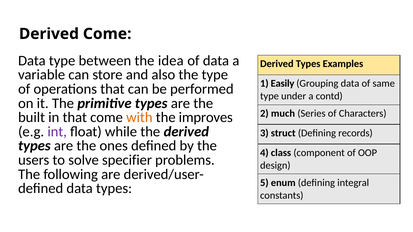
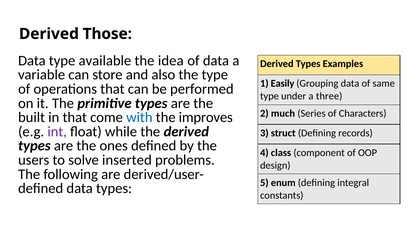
Derived Come: Come -> Those
between: between -> available
contd: contd -> three
with colour: orange -> blue
specifier: specifier -> inserted
